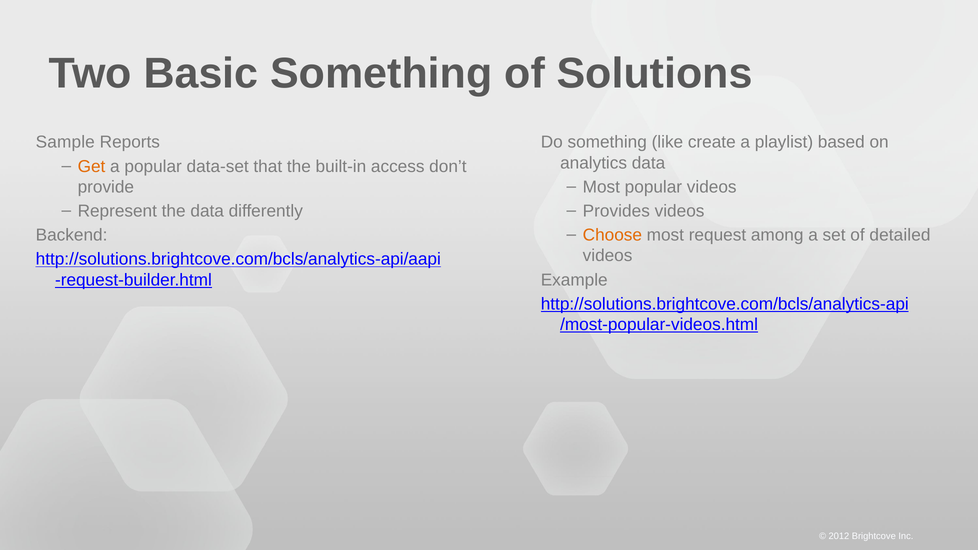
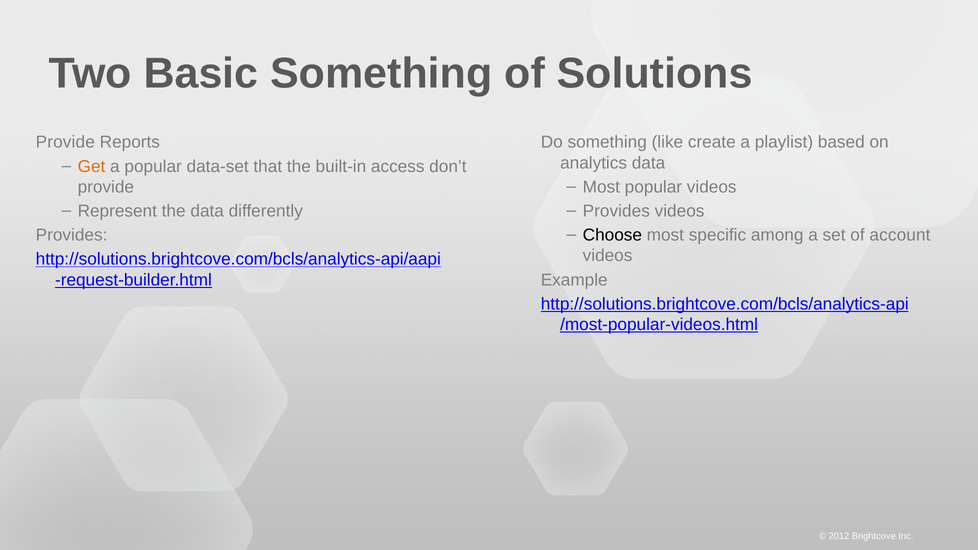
Sample at (65, 142): Sample -> Provide
Choose colour: orange -> black
request: request -> specific
detailed: detailed -> account
Backend at (72, 235): Backend -> Provides
